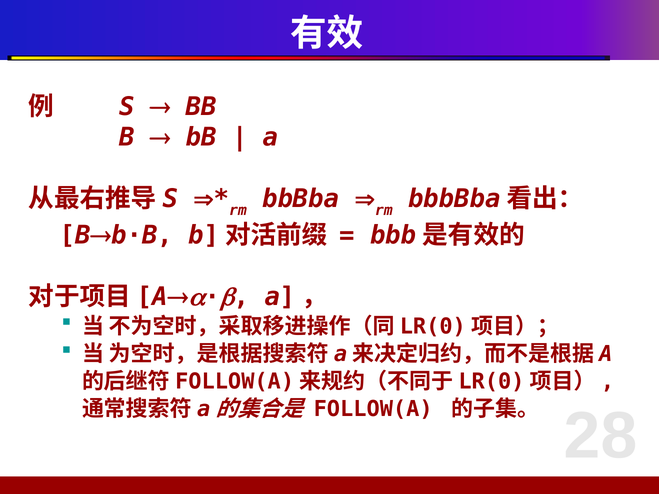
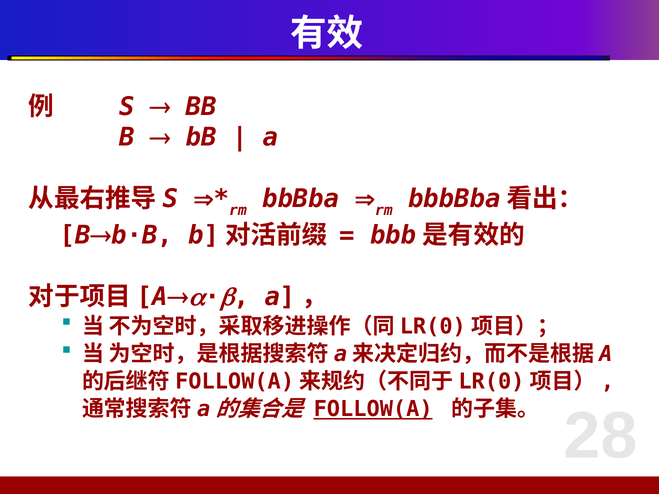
FOLLOW(A underline: none -> present
